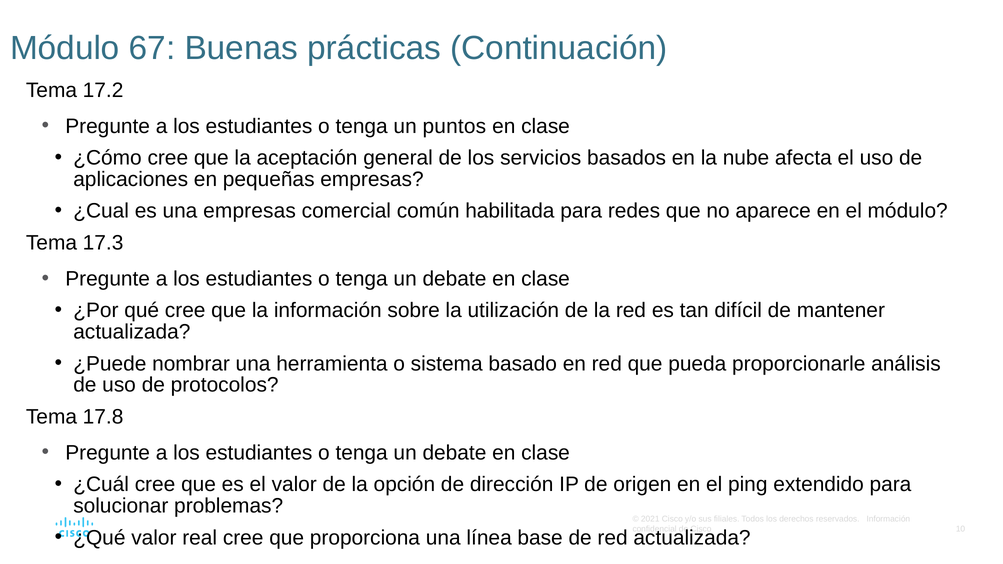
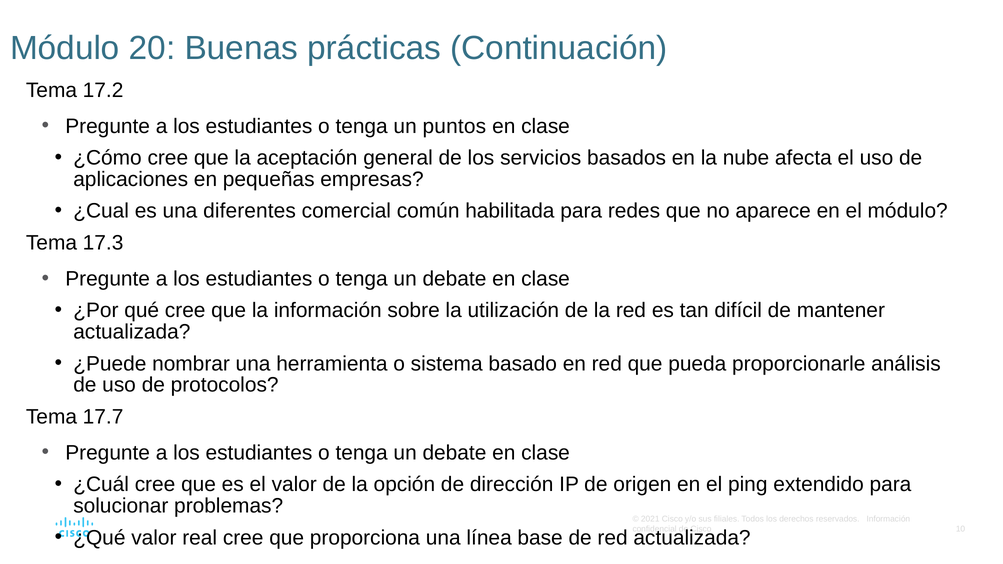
67: 67 -> 20
una empresas: empresas -> diferentes
17.8: 17.8 -> 17.7
